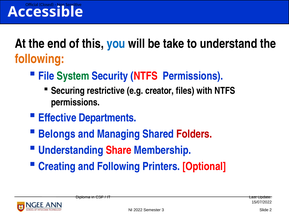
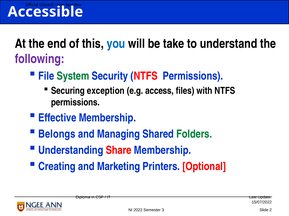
following at (40, 59) colour: orange -> purple
restrictive: restrictive -> exception
creator: creator -> access
Effective Departments: Departments -> Membership
Folders colour: red -> green
and Following: Following -> Marketing
